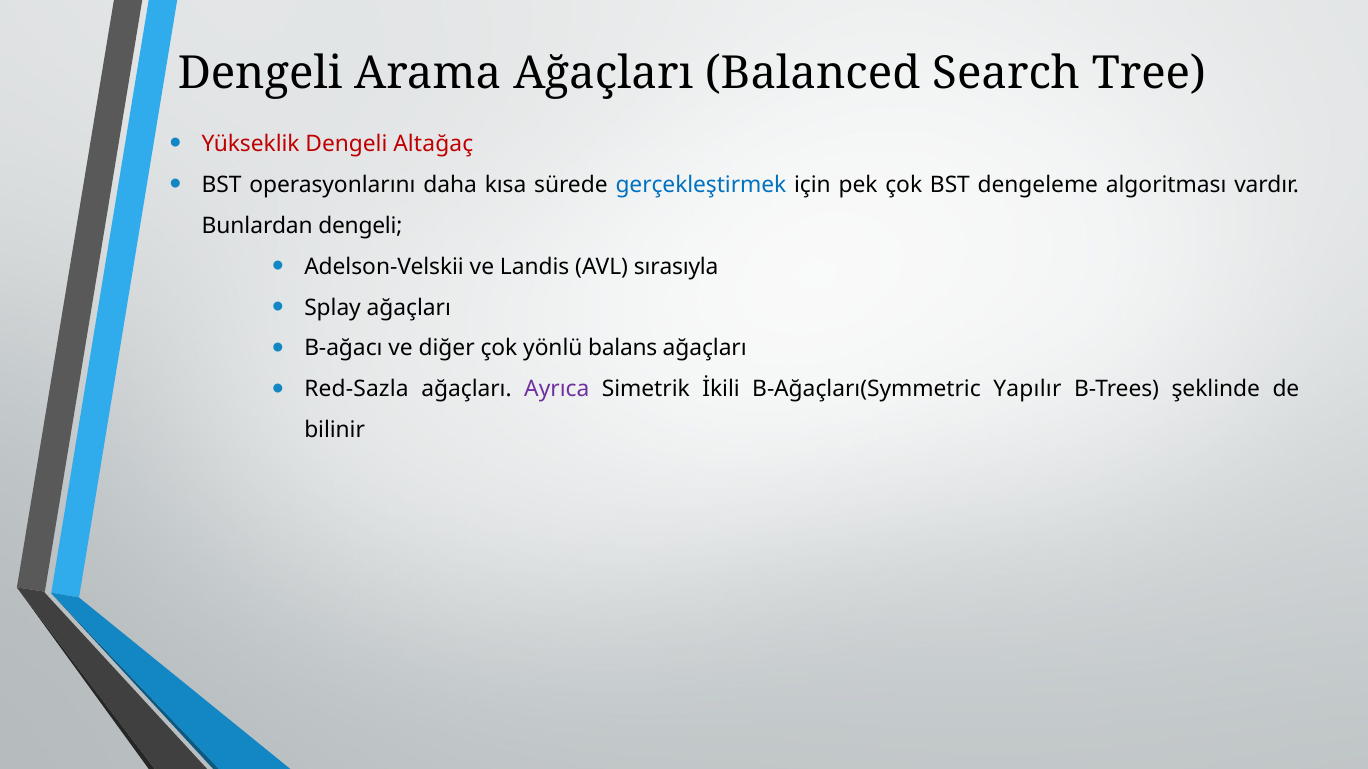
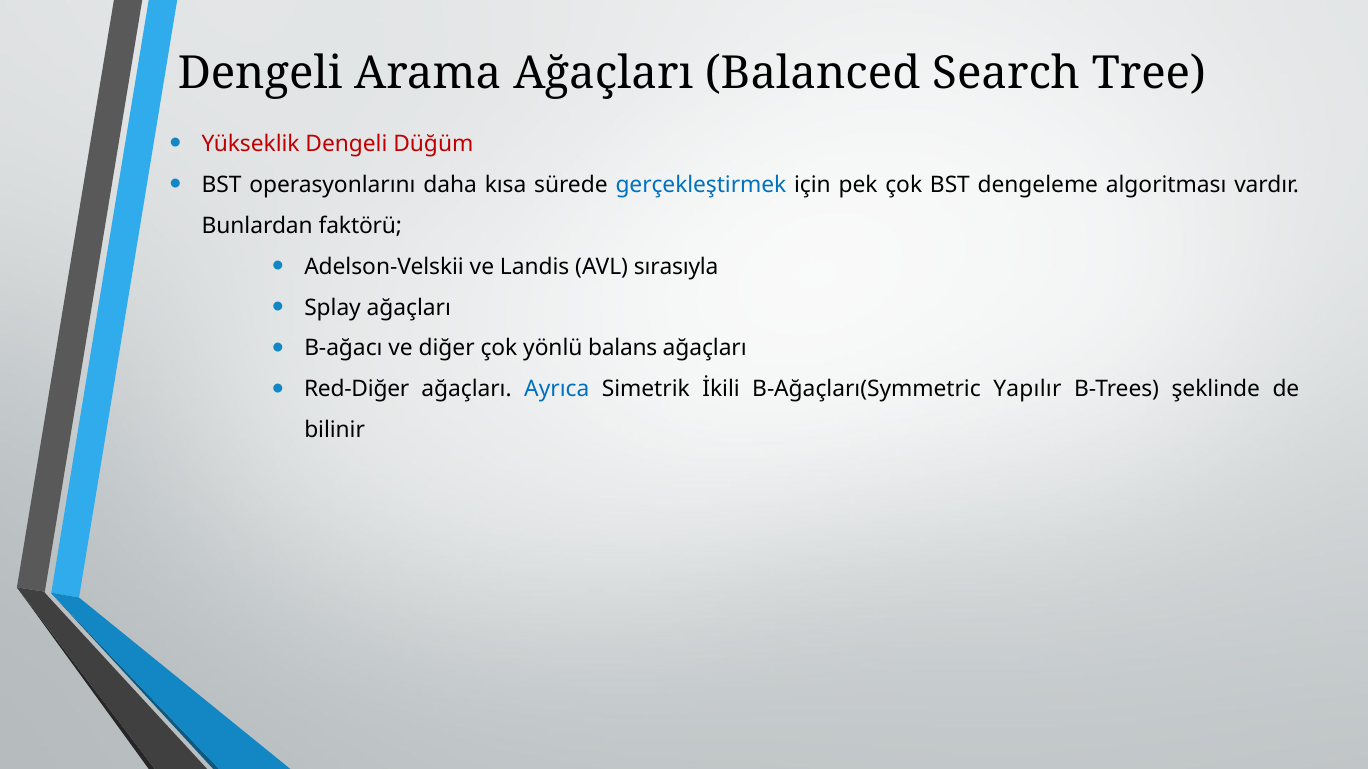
Altağaç: Altağaç -> Düğüm
Bunlardan dengeli: dengeli -> faktörü
Red-Sazla: Red-Sazla -> Red-Diğer
Ayrıca colour: purple -> blue
